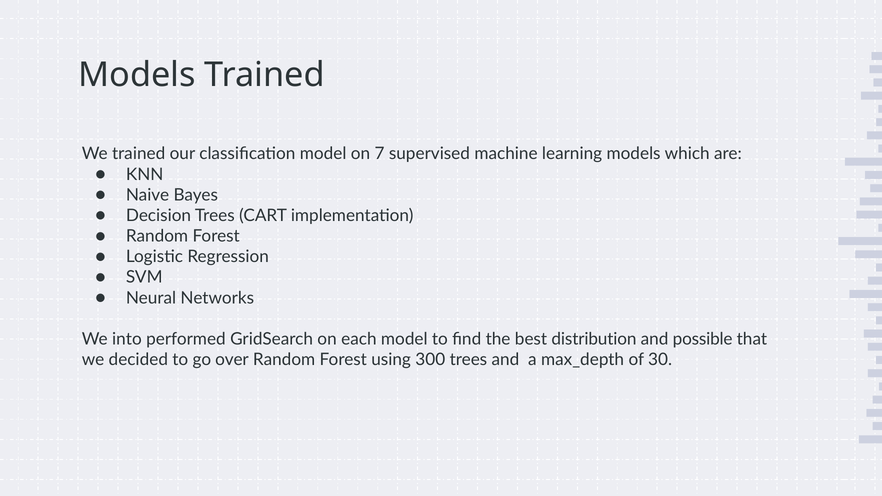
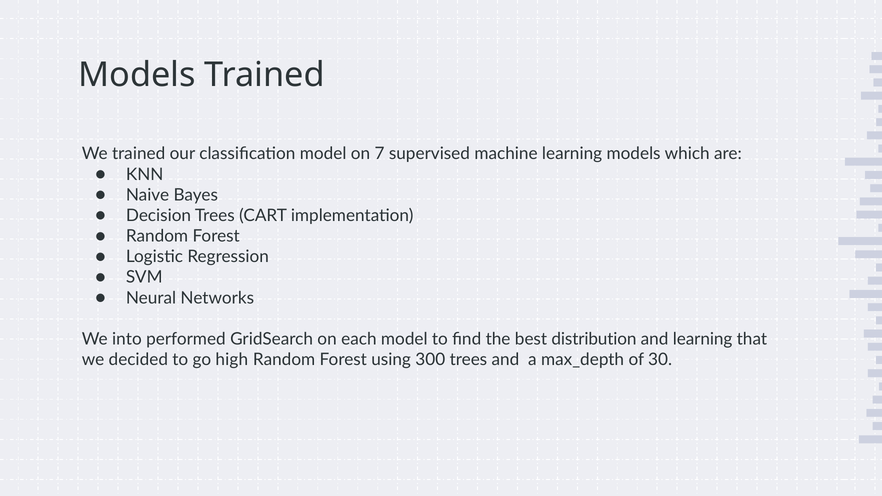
and possible: possible -> learning
over: over -> high
